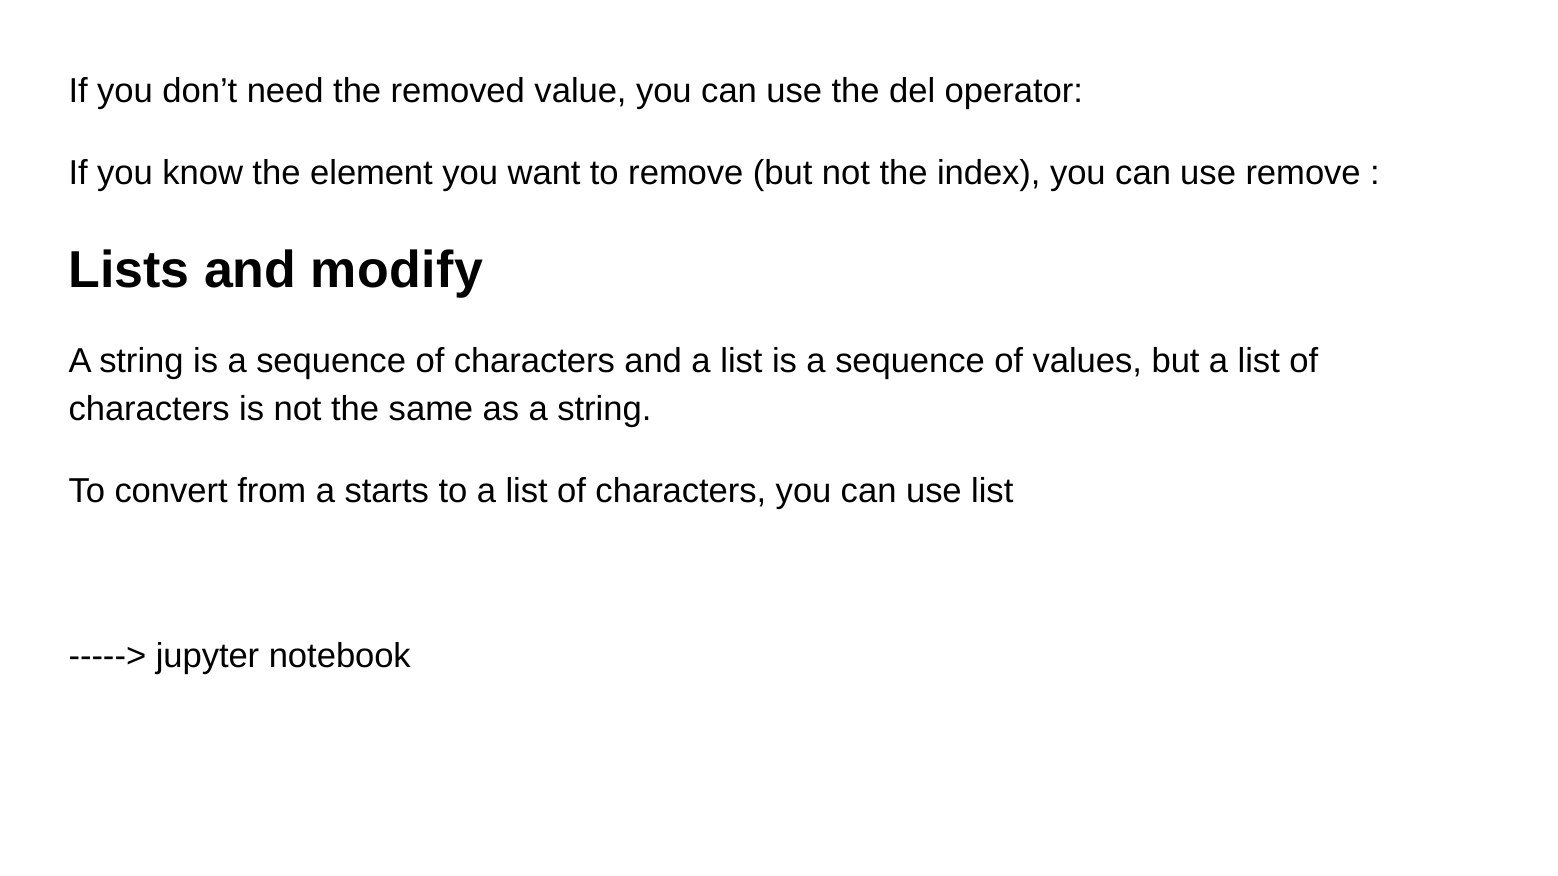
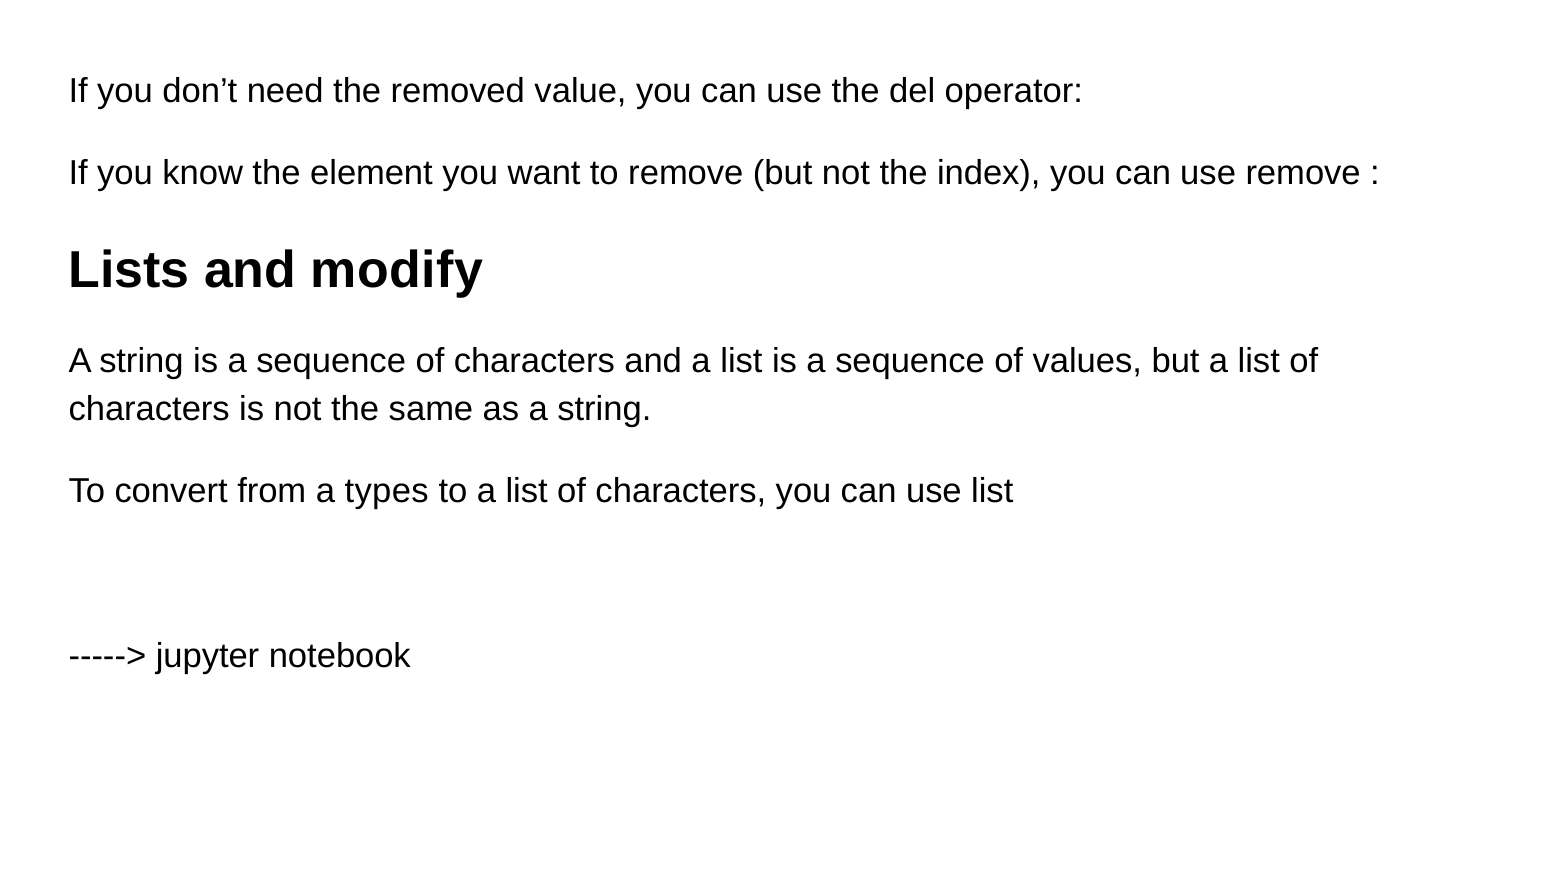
starts: starts -> types
